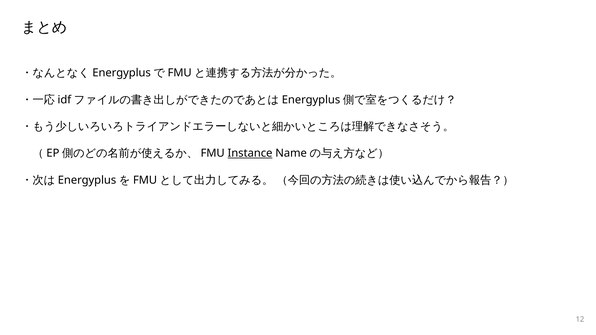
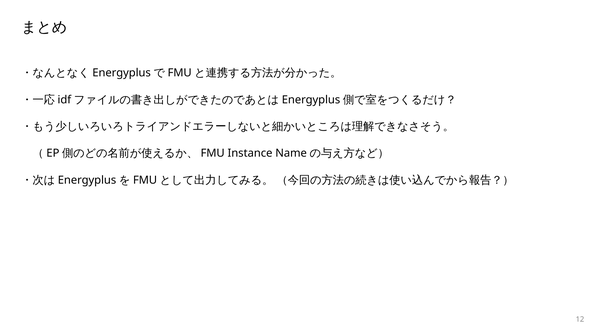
Instance underline: present -> none
